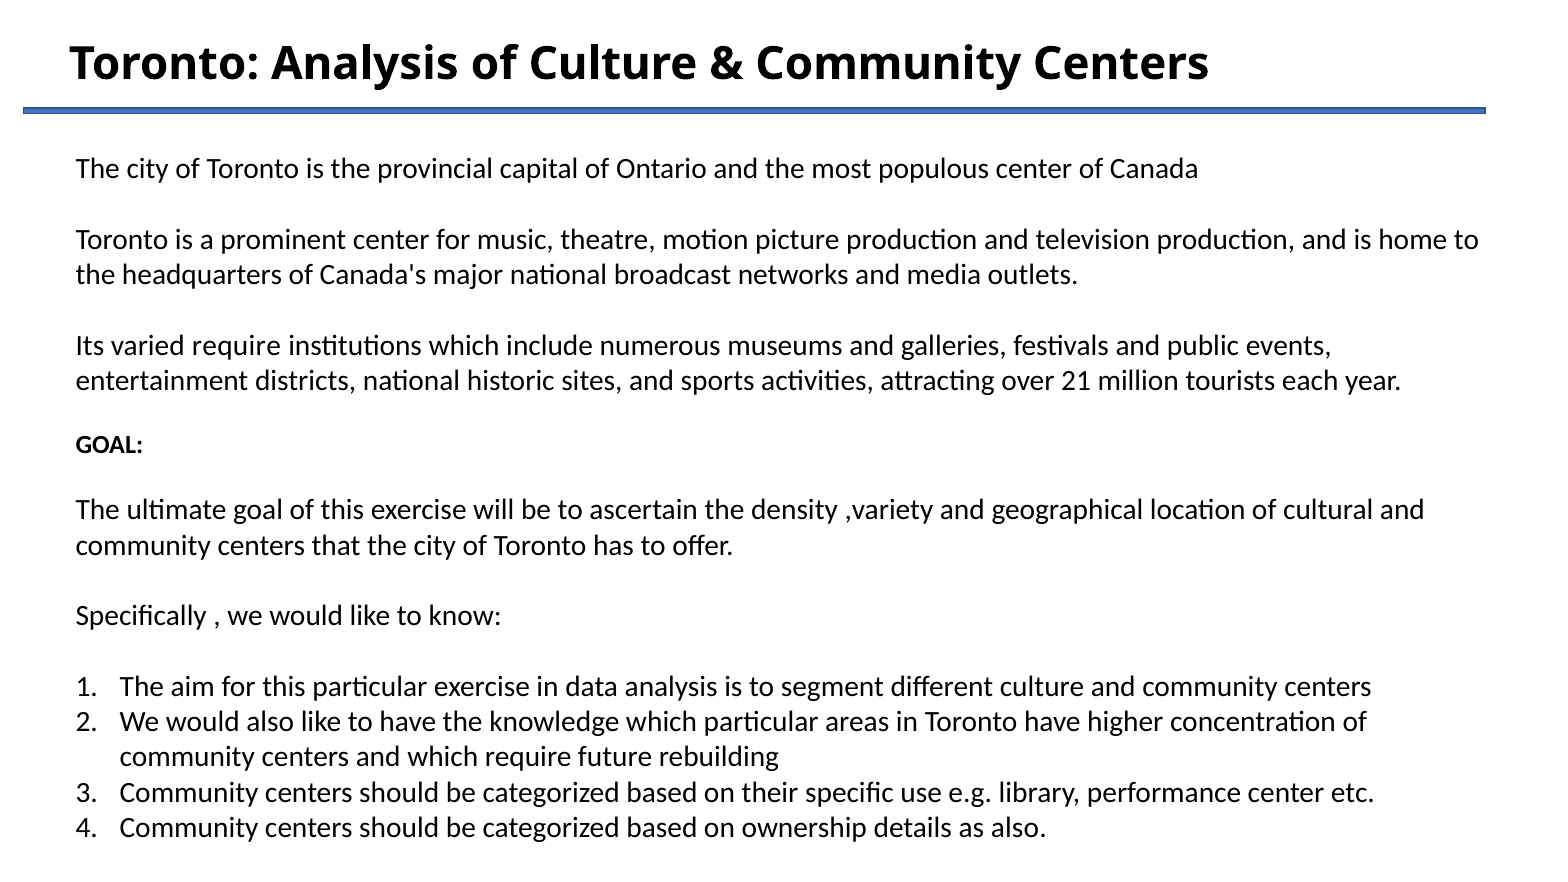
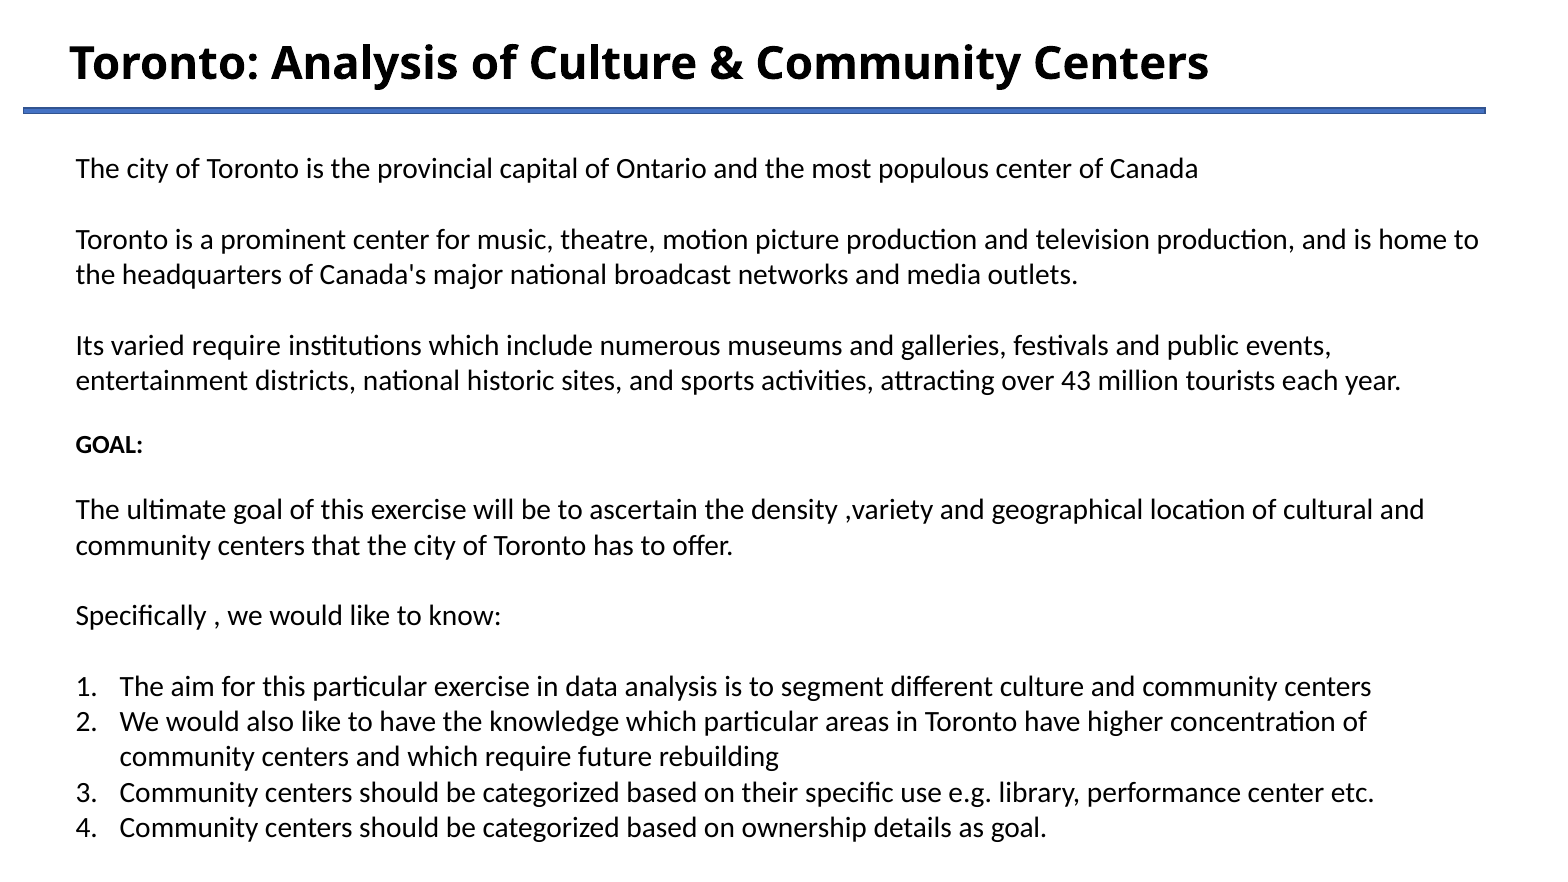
21: 21 -> 43
as also: also -> goal
